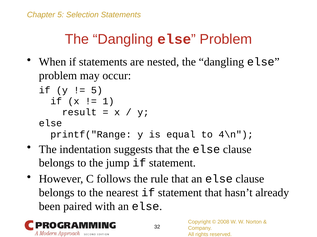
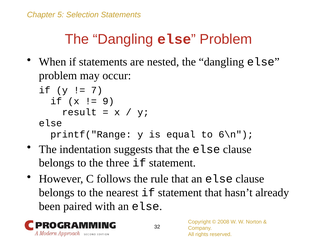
5 at (97, 91): 5 -> 7
1: 1 -> 9
4\n: 4\n -> 6\n
jump: jump -> three
